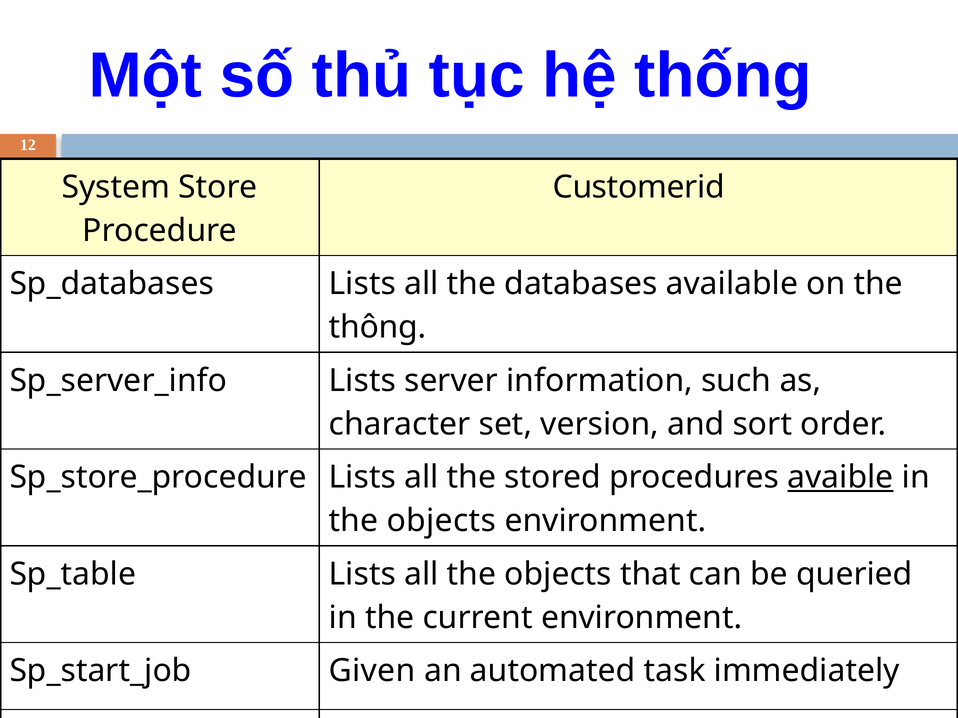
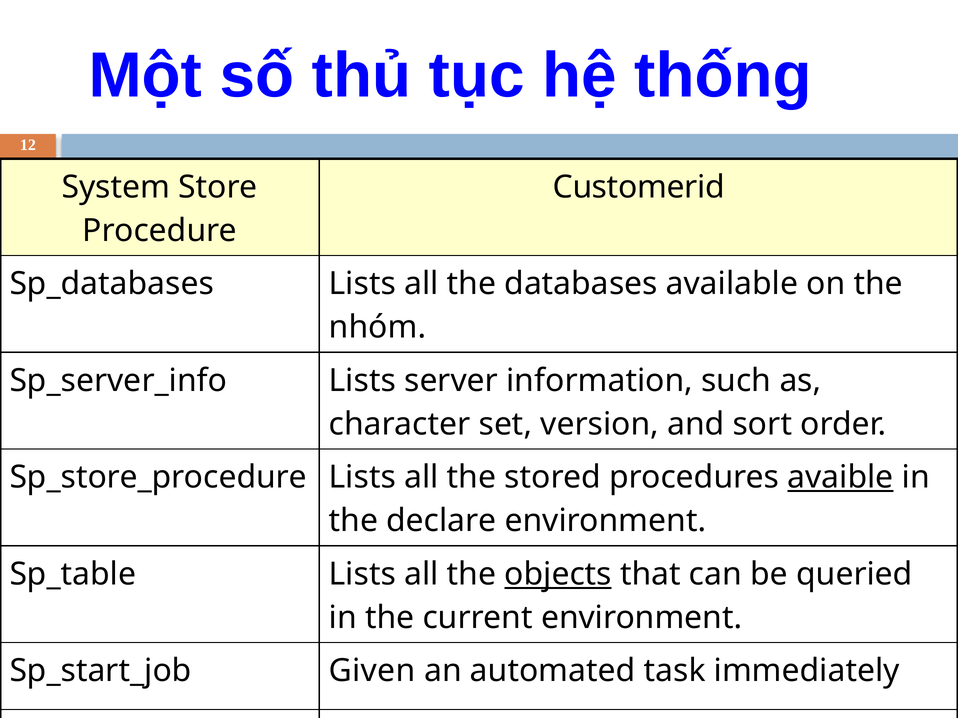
thông: thông -> nhóm
objects at (441, 521): objects -> declare
objects at (558, 575) underline: none -> present
